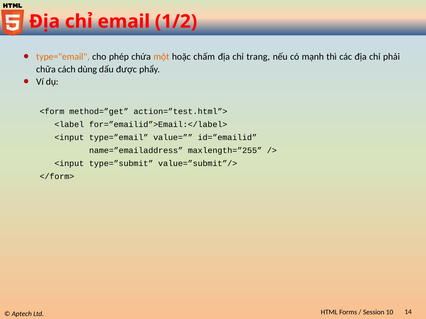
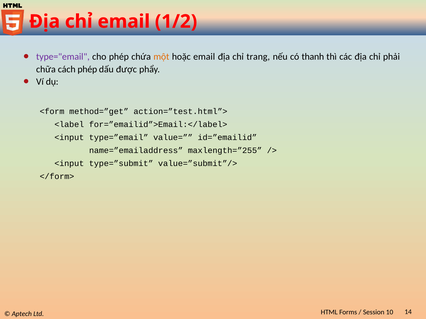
type="email colour: orange -> purple
hoặc chấm: chấm -> email
mạnh: mạnh -> thanh
cách dùng: dùng -> phép
